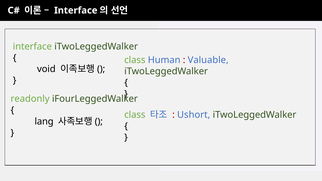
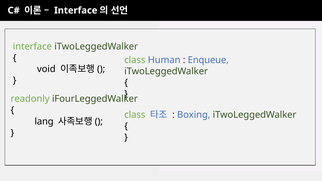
Valuable: Valuable -> Enqueue
Ushort: Ushort -> Boxing
